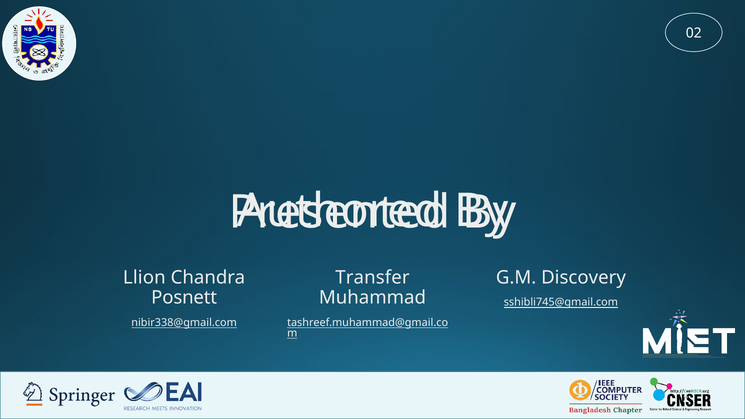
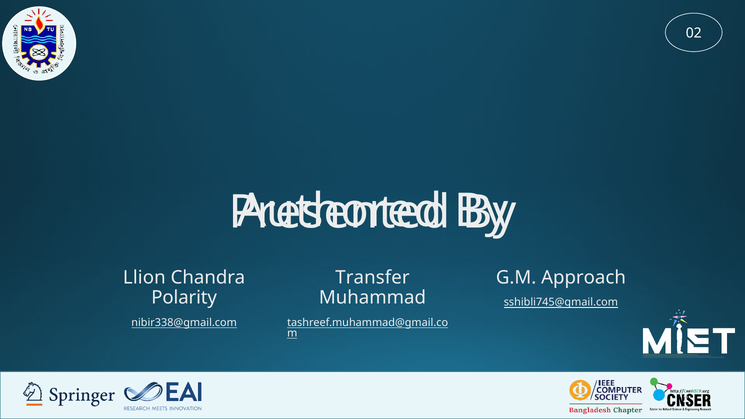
Discovery: Discovery -> Approach
Posnett: Posnett -> Polarity
